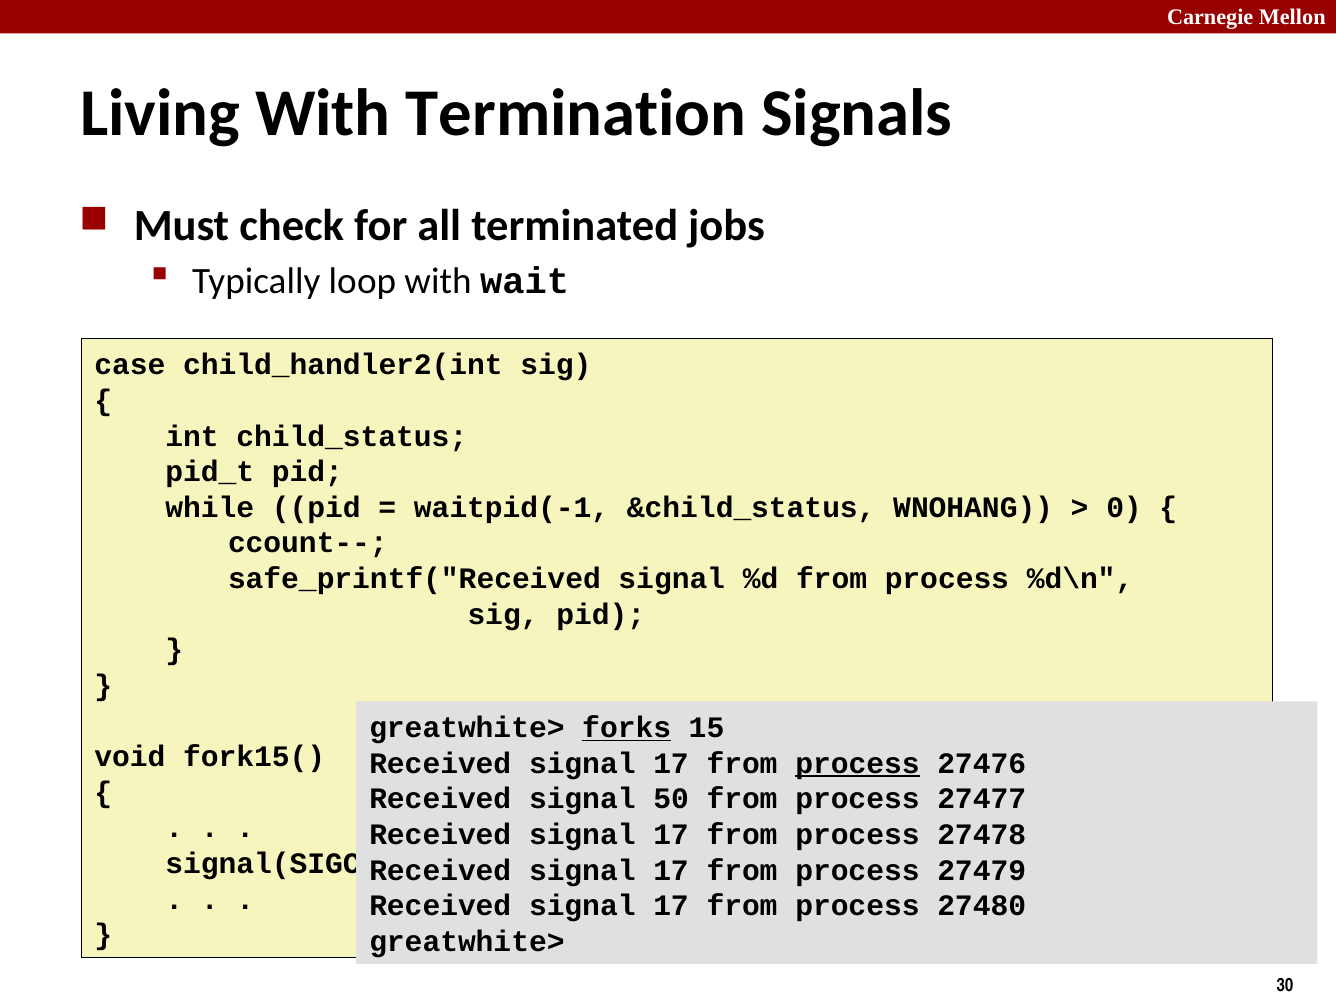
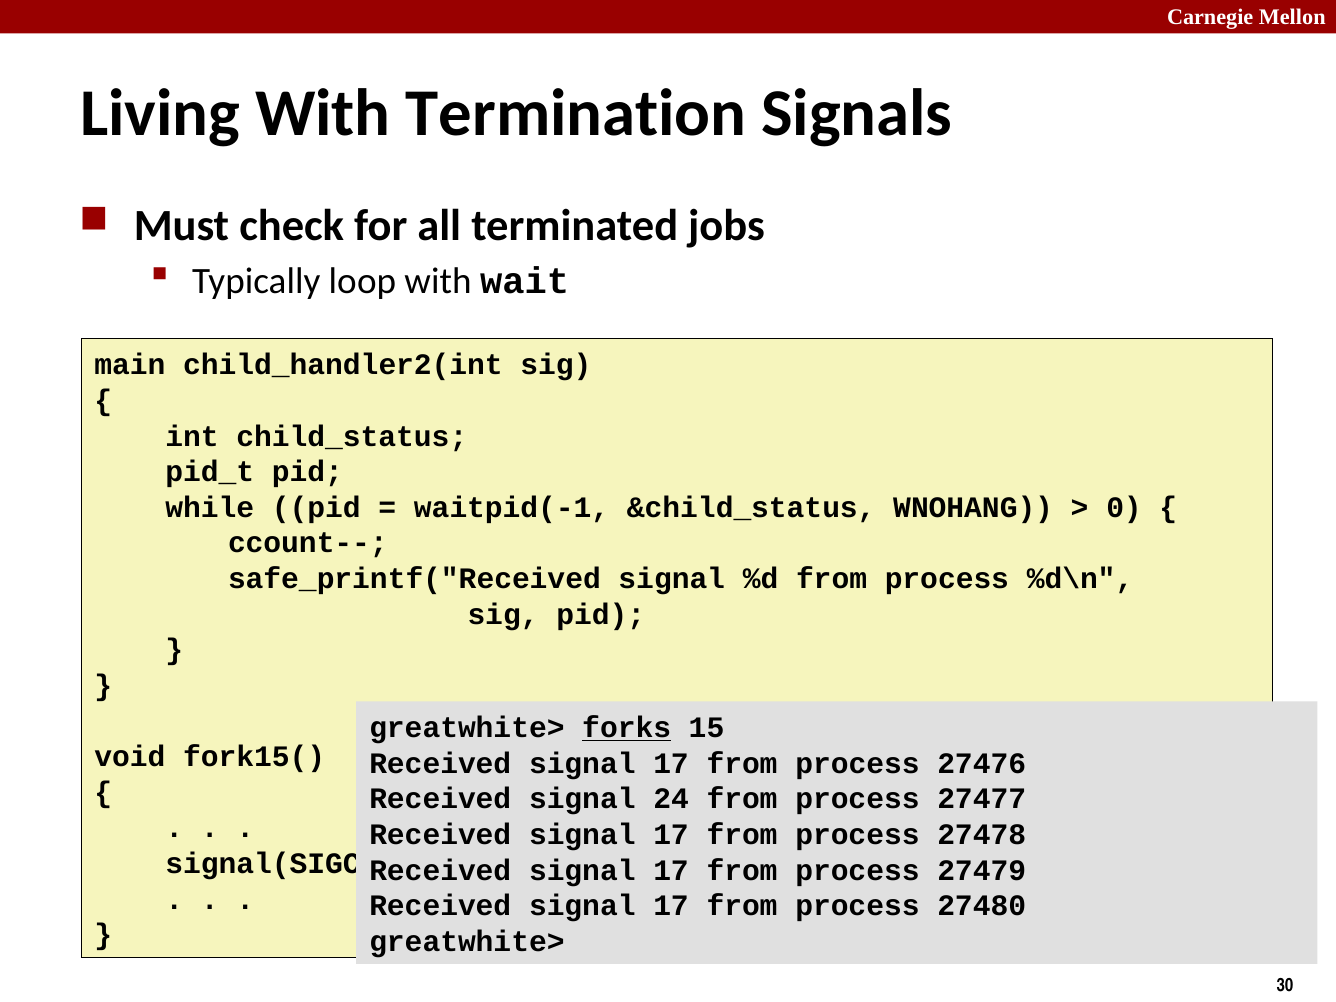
case: case -> main
process at (857, 763) underline: present -> none
50: 50 -> 24
